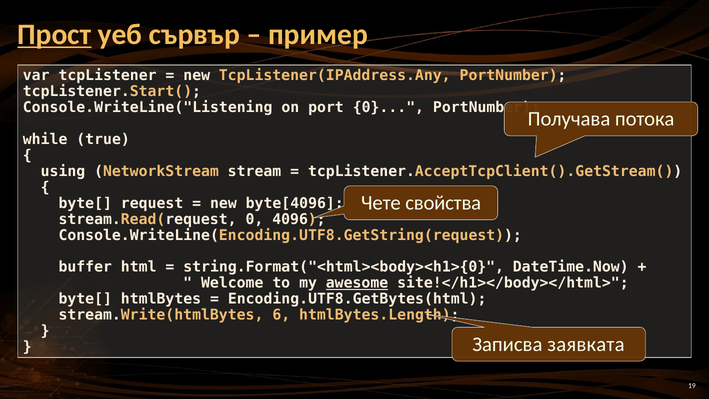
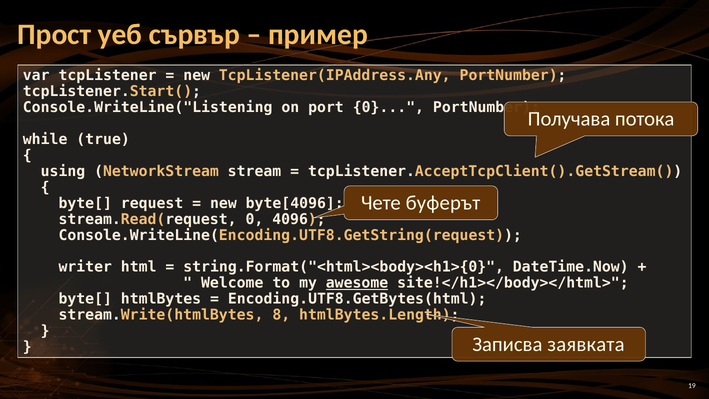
Прост underline: present -> none
свойства: свойства -> буферът
buffer: buffer -> writer
6: 6 -> 8
